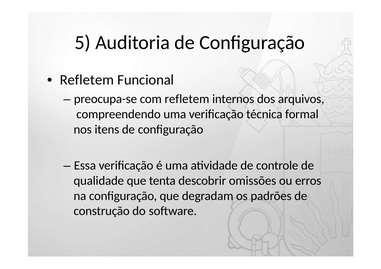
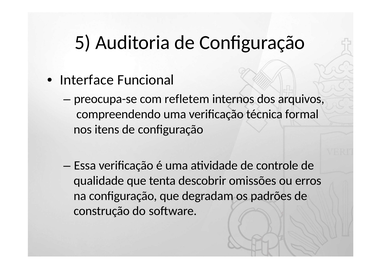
Refletem at (87, 80): Refletem -> Interface
